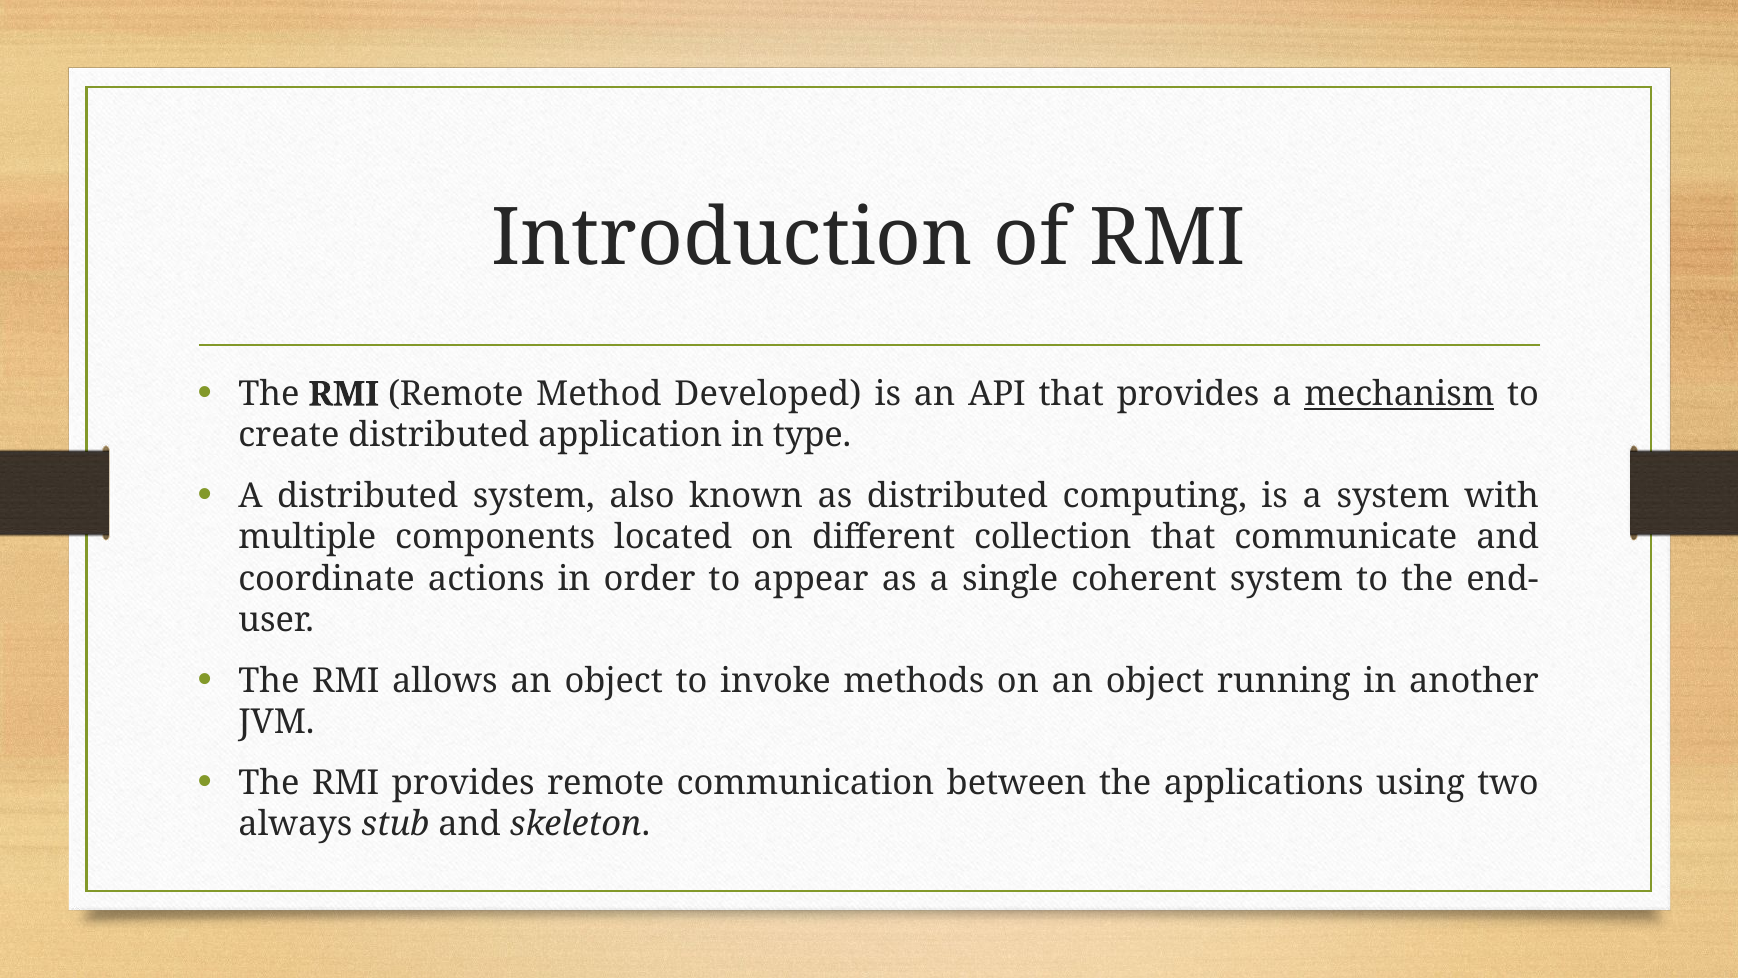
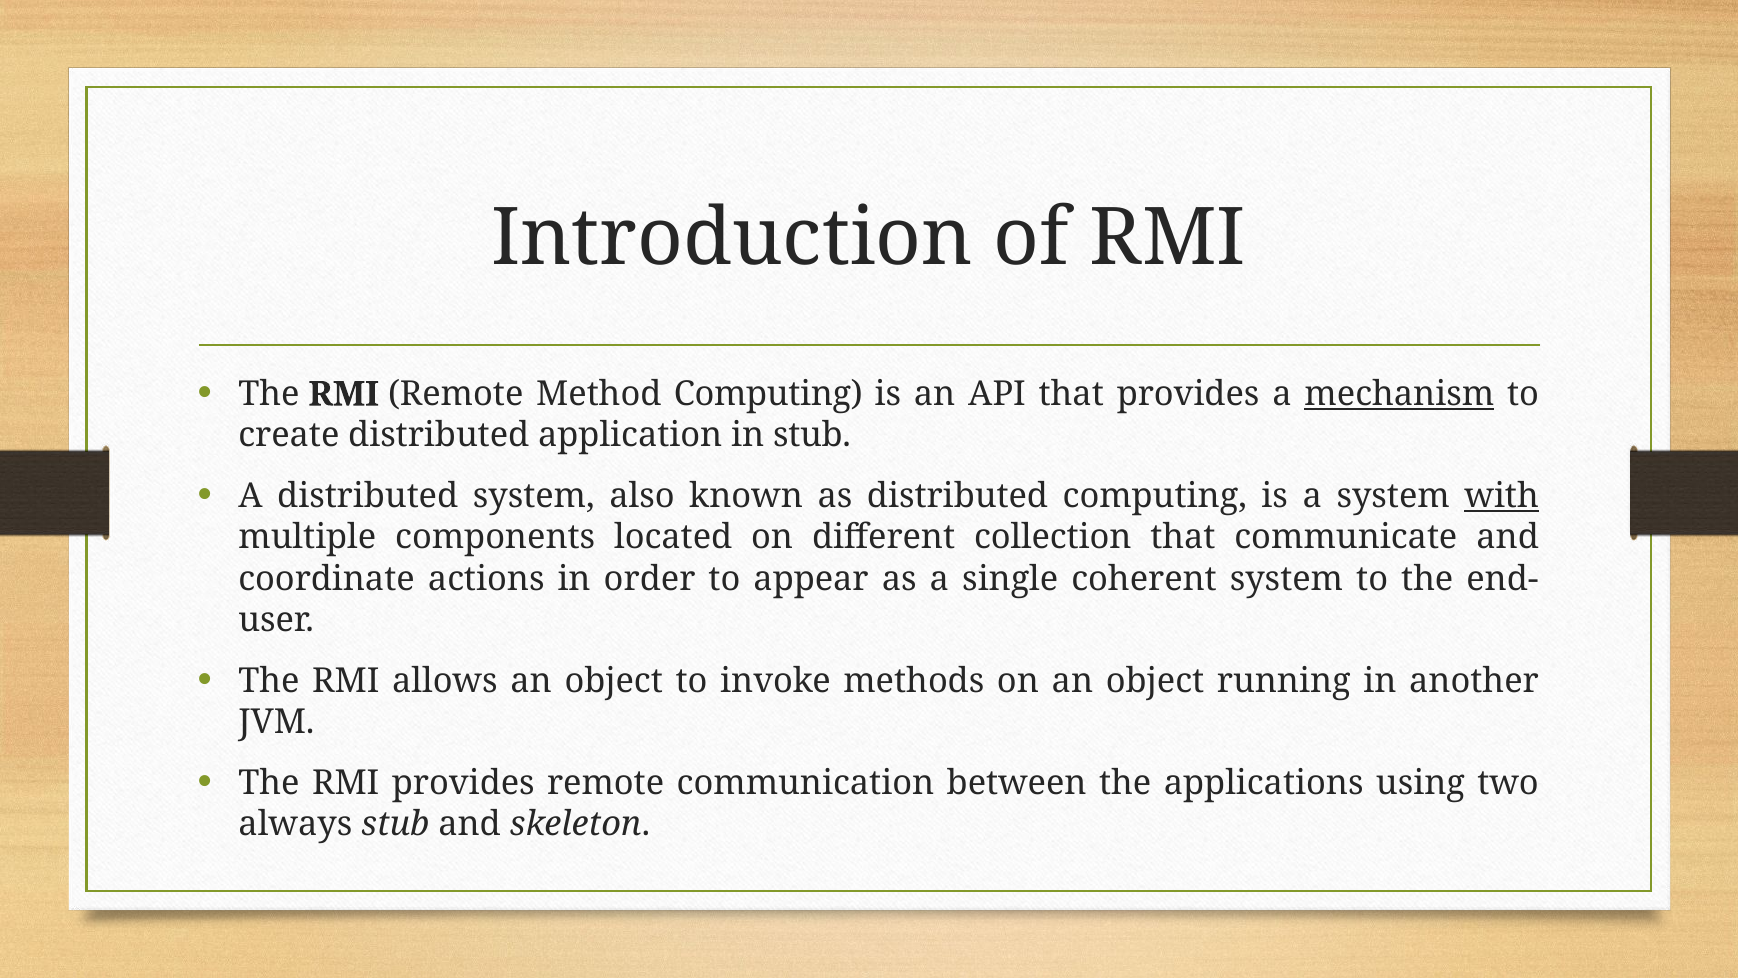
Method Developed: Developed -> Computing
in type: type -> stub
with underline: none -> present
